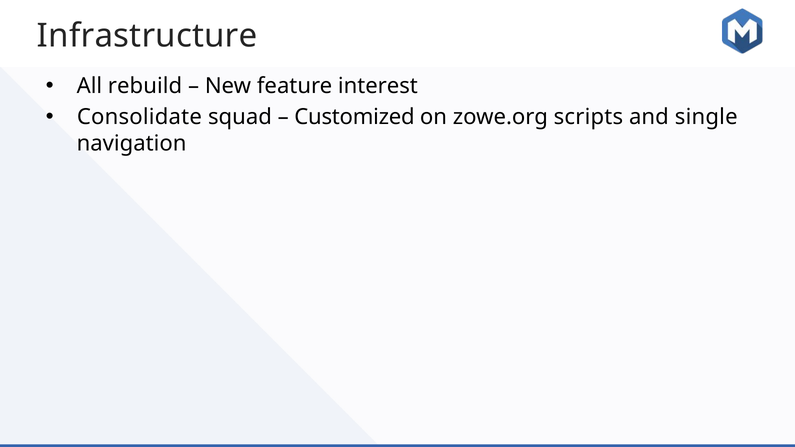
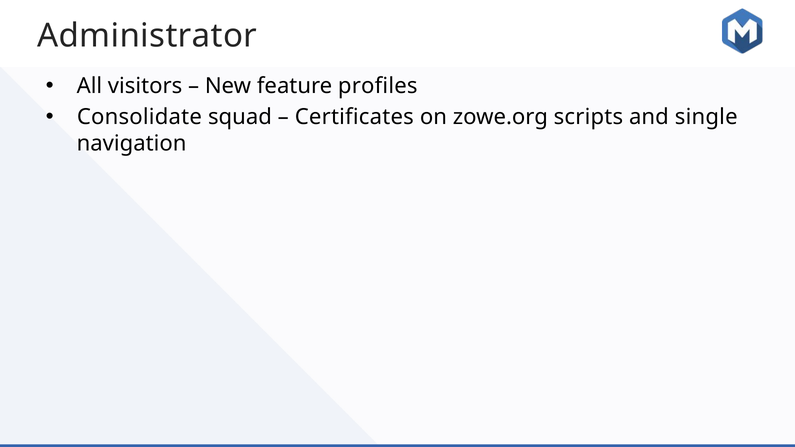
Infrastructure: Infrastructure -> Administrator
rebuild: rebuild -> visitors
interest: interest -> profiles
Customized: Customized -> Certificates
